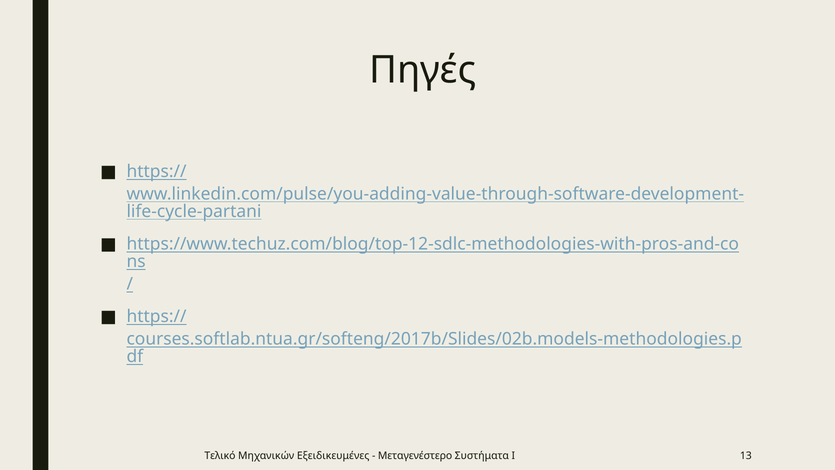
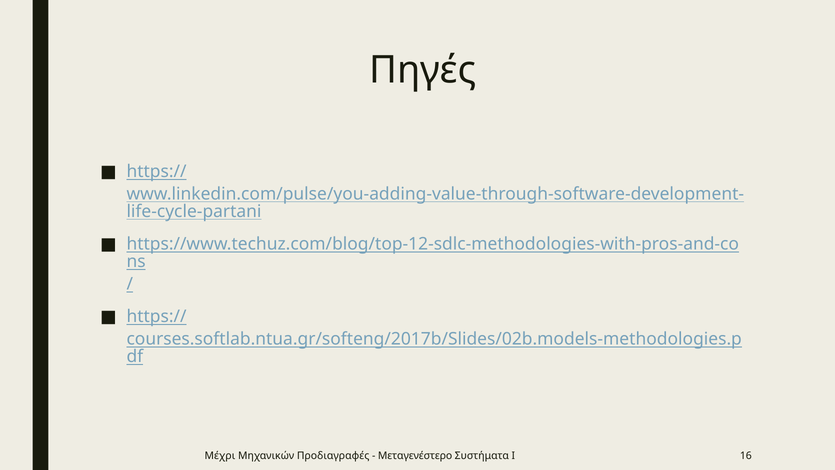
Τελικό: Τελικό -> Μέχρι
Εξειδικευμένες: Εξειδικευμένες -> Προδιαγραφές
13: 13 -> 16
